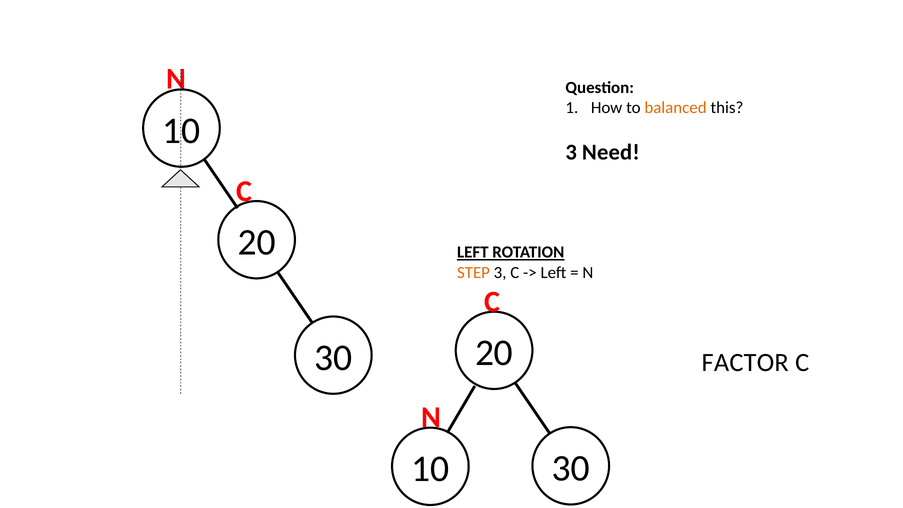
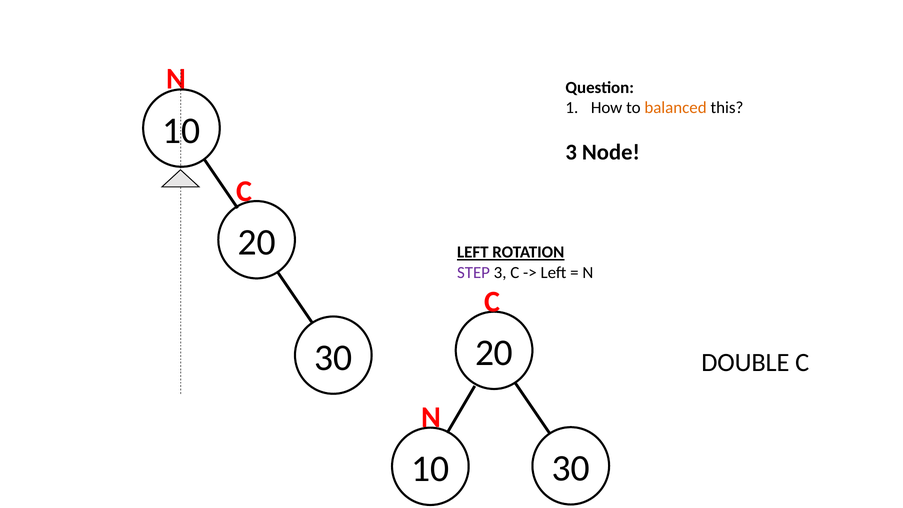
Need: Need -> Node
STEP colour: orange -> purple
FACTOR: FACTOR -> DOUBLE
